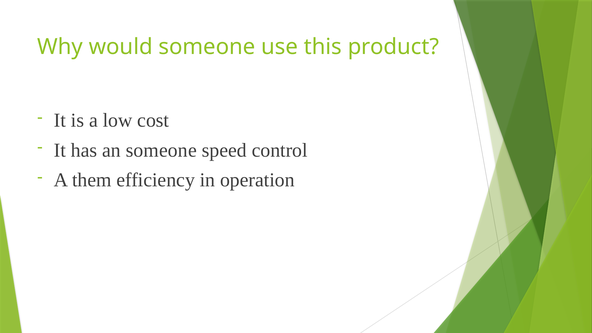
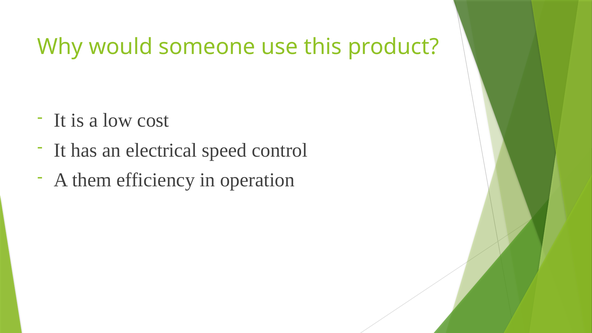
an someone: someone -> electrical
